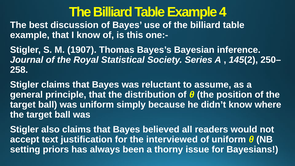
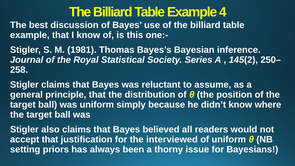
1907: 1907 -> 1981
accept text: text -> that
